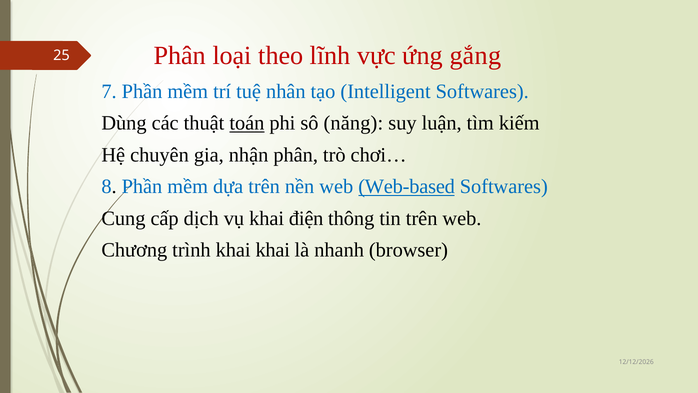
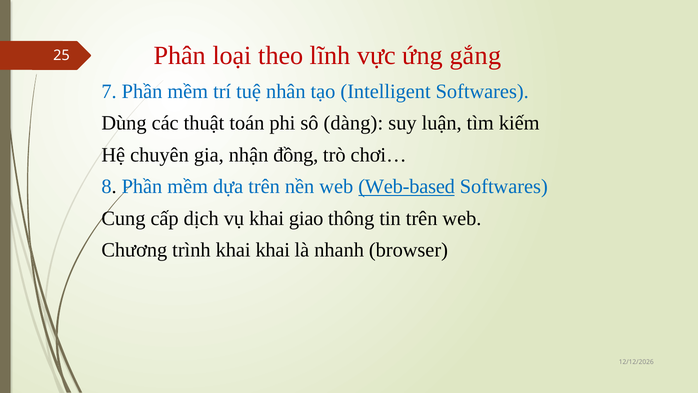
toán underline: present -> none
năng: năng -> dàng
nhận phân: phân -> đồng
điện: điện -> giao
